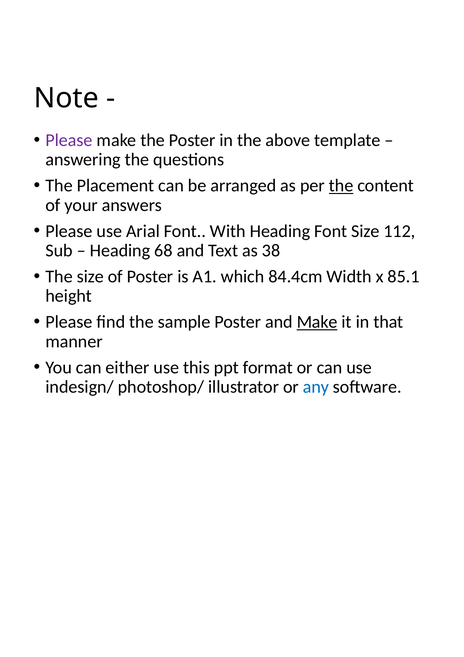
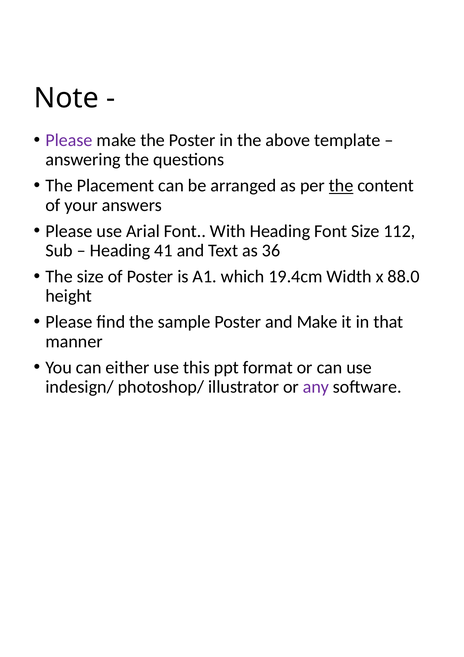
68: 68 -> 41
38: 38 -> 36
84.4cm: 84.4cm -> 19.4cm
85.1: 85.1 -> 88.0
Make at (317, 322) underline: present -> none
any colour: blue -> purple
